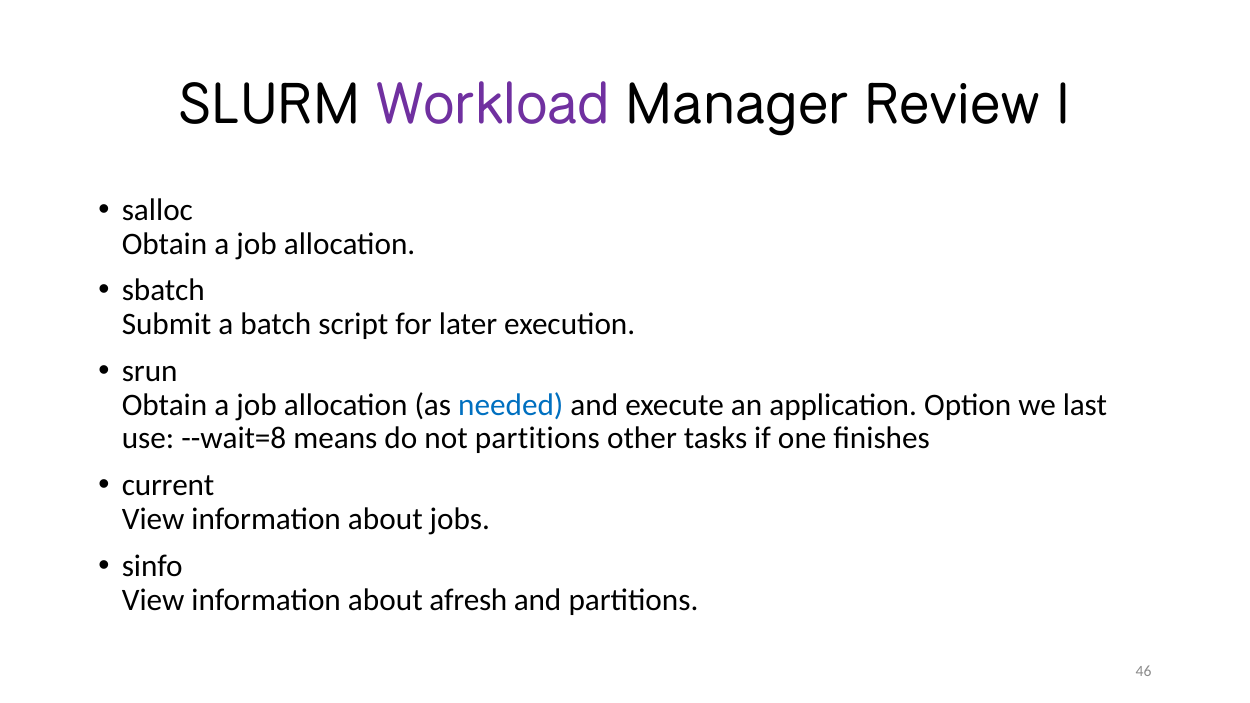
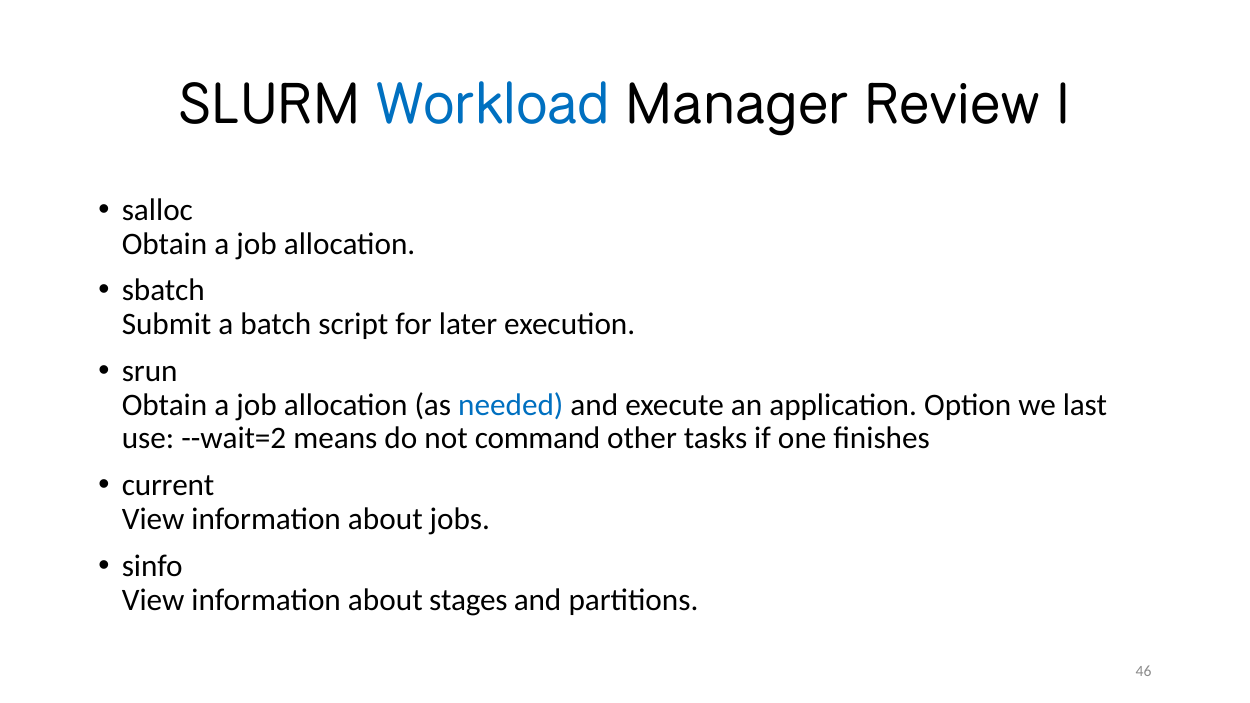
Workload colour: purple -> blue
--wait=8: --wait=8 -> --wait=2
not partitions: partitions -> command
afresh: afresh -> stages
